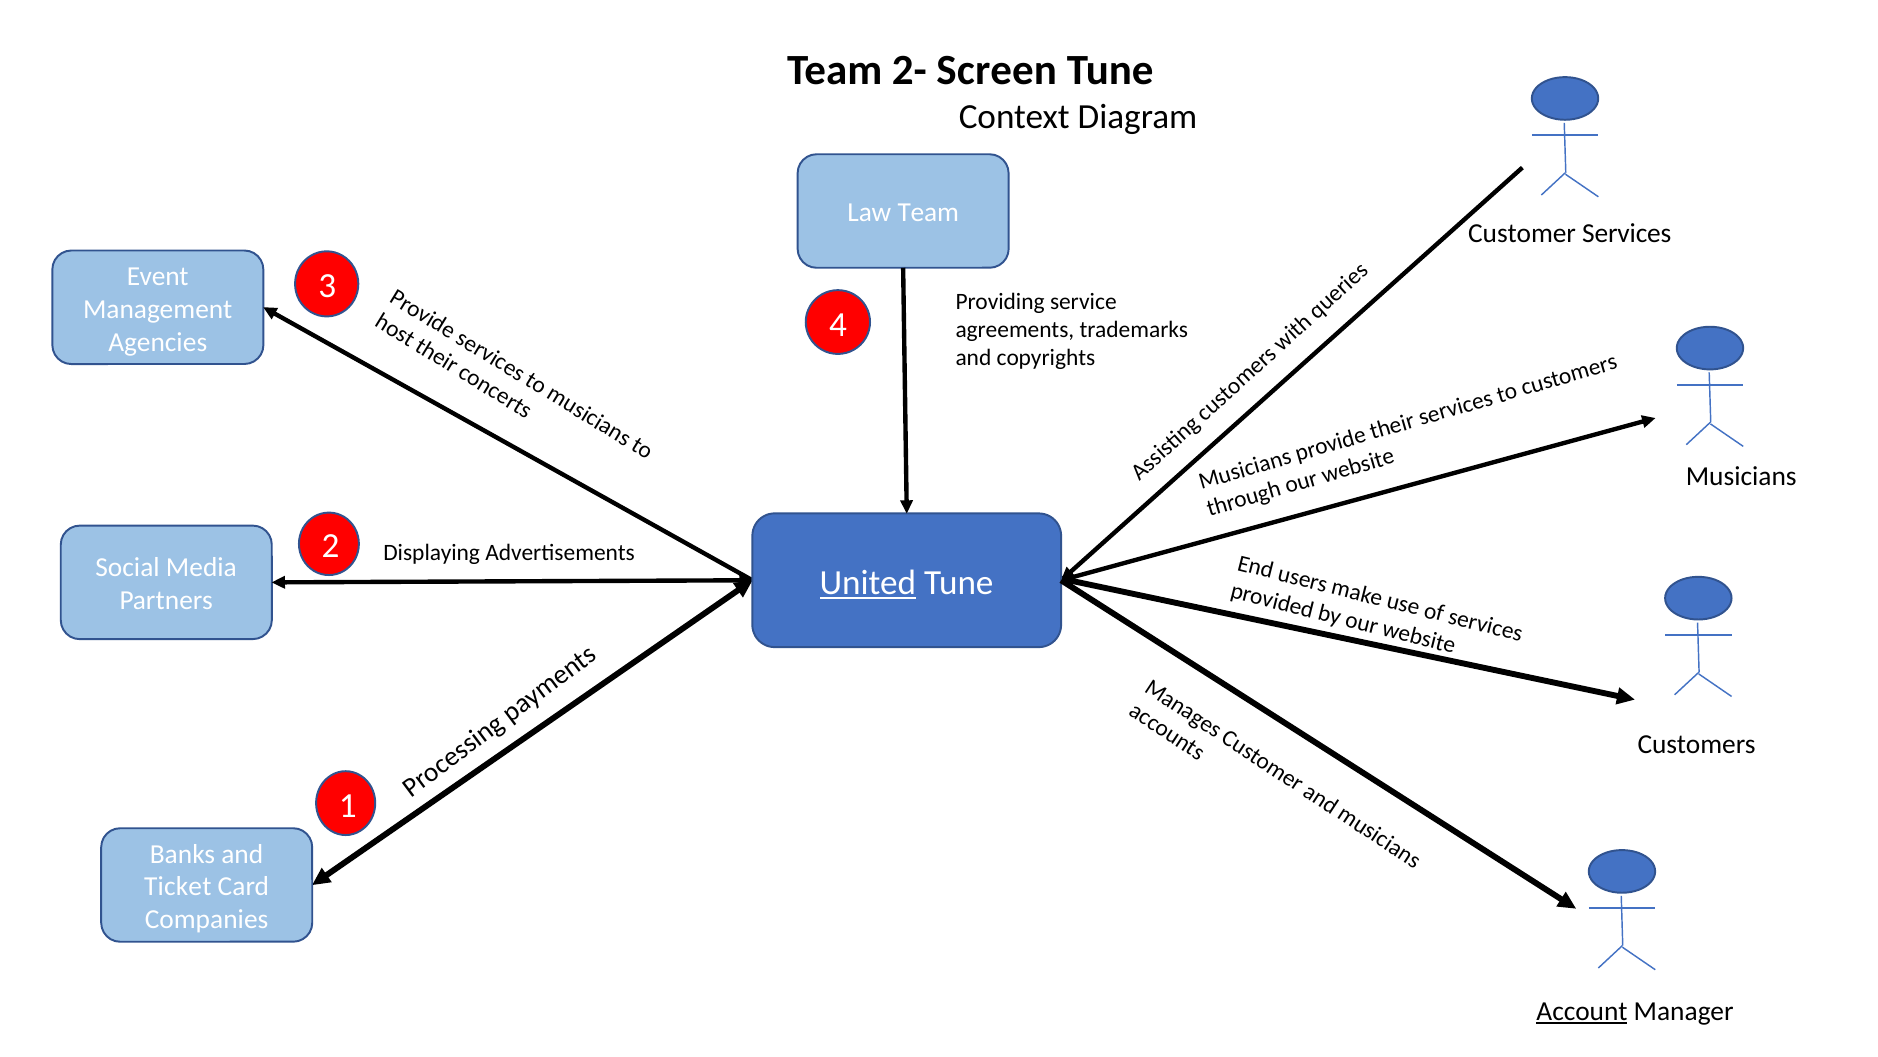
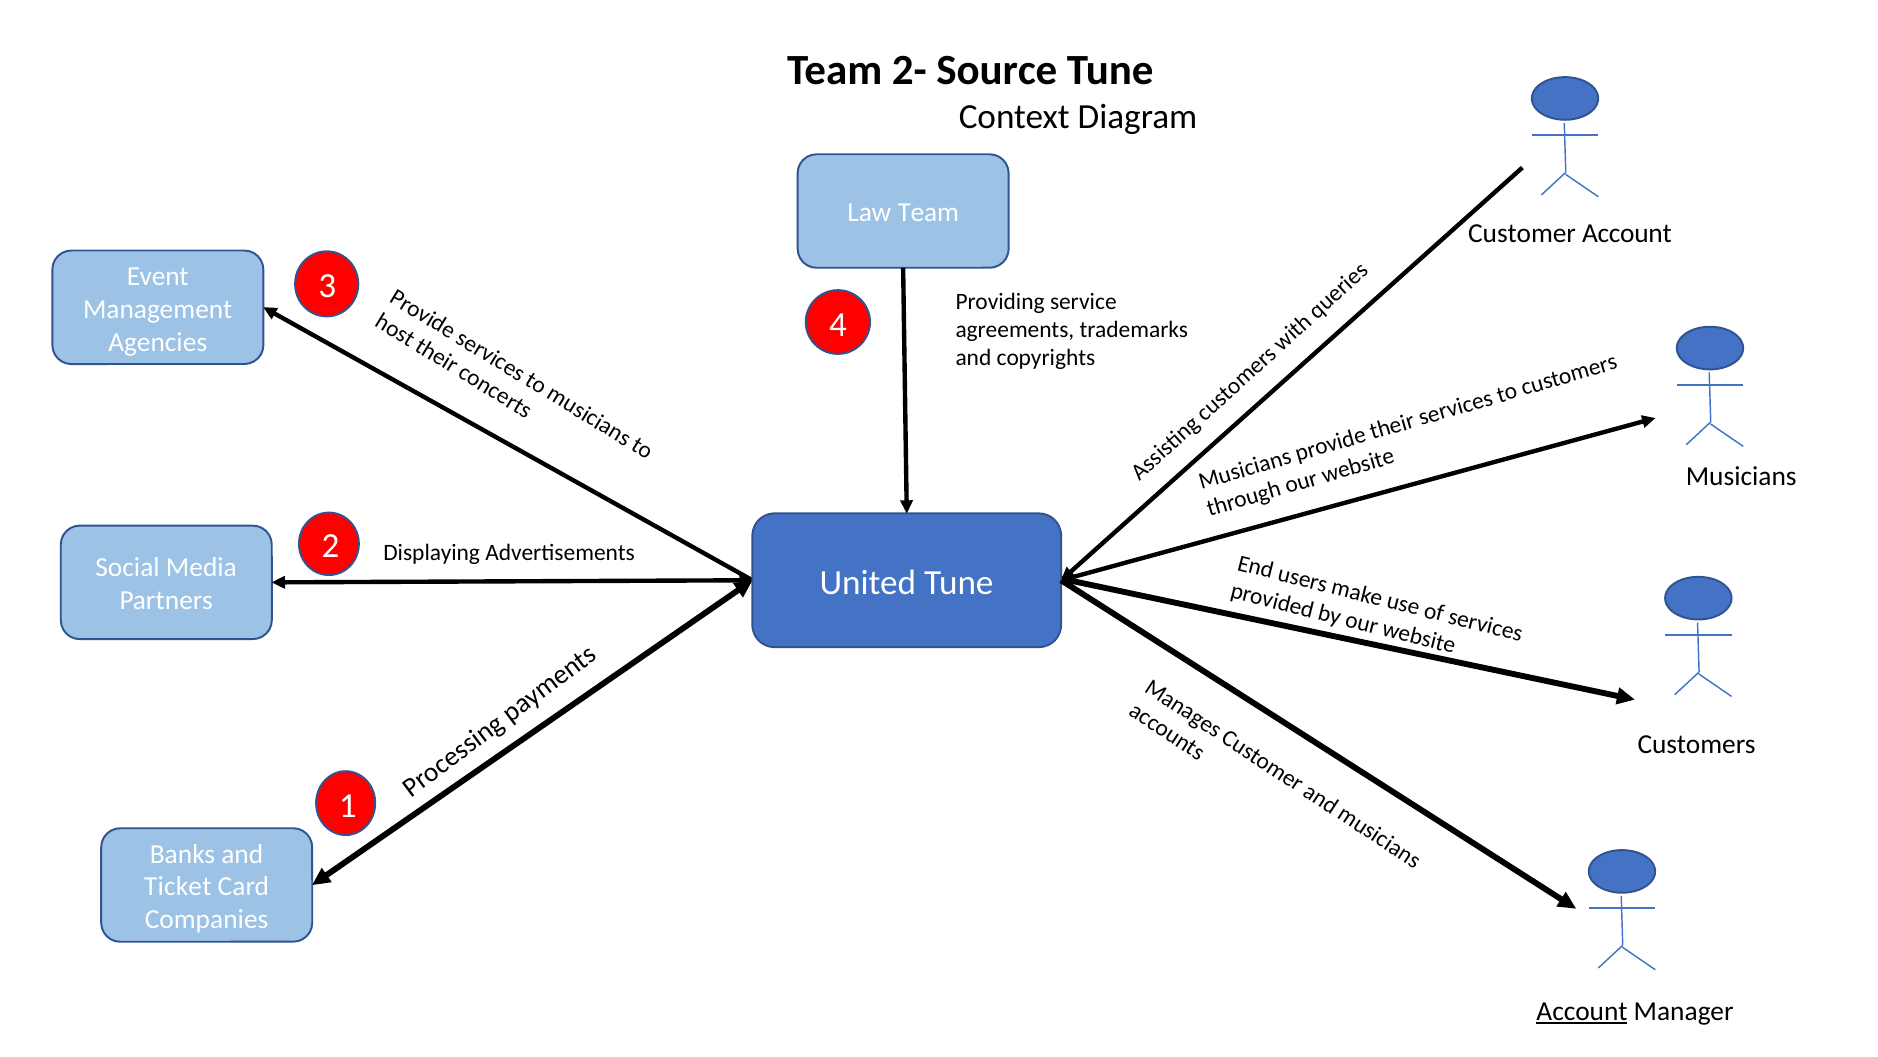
Screen: Screen -> Source
Customer Services: Services -> Account
United underline: present -> none
